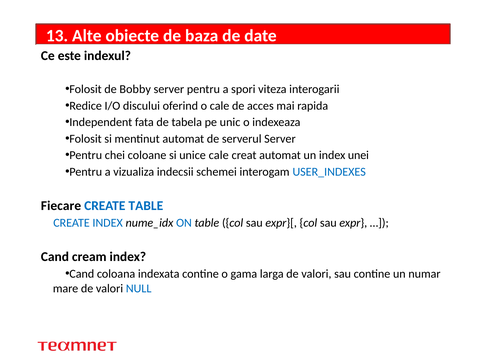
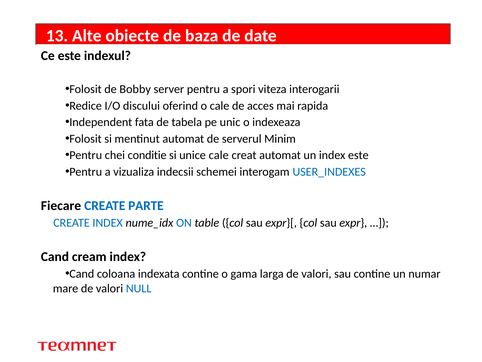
serverul Server: Server -> Minim
coloane: coloane -> conditie
index unei: unei -> este
CREATE TABLE: TABLE -> PARTE
